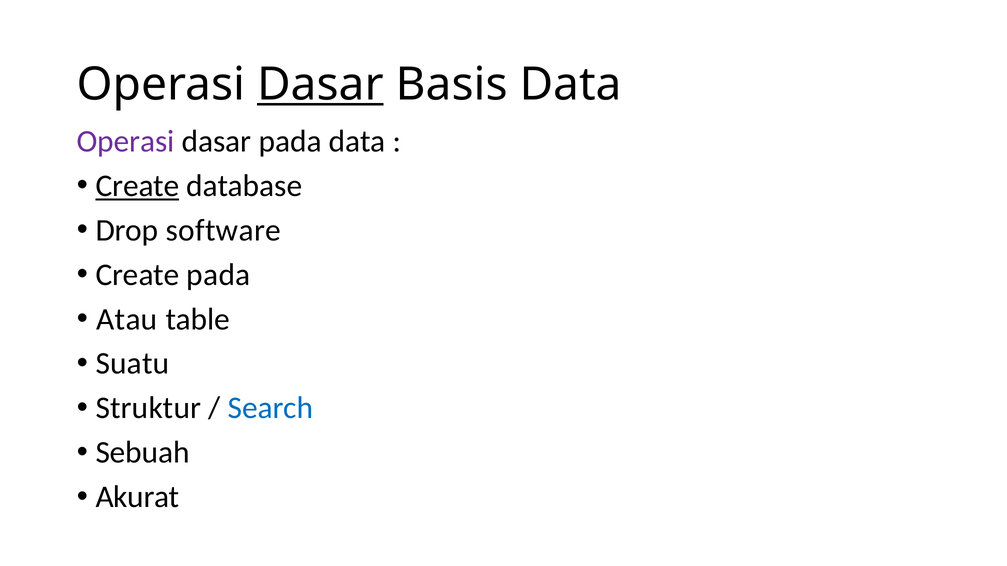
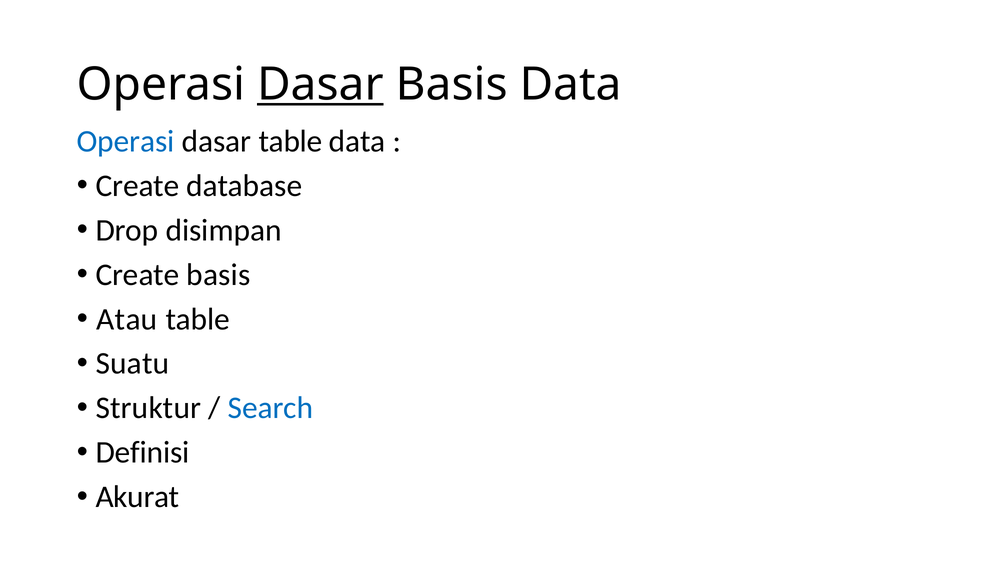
Operasi at (126, 141) colour: purple -> blue
dasar pada: pada -> table
Create at (138, 186) underline: present -> none
software: software -> disimpan
Create pada: pada -> basis
Sebuah: Sebuah -> Definisi
